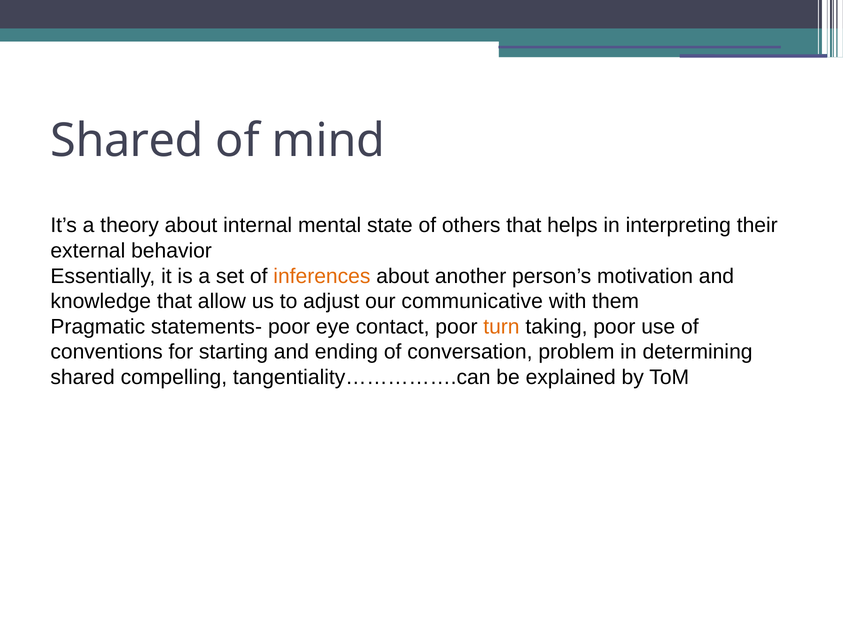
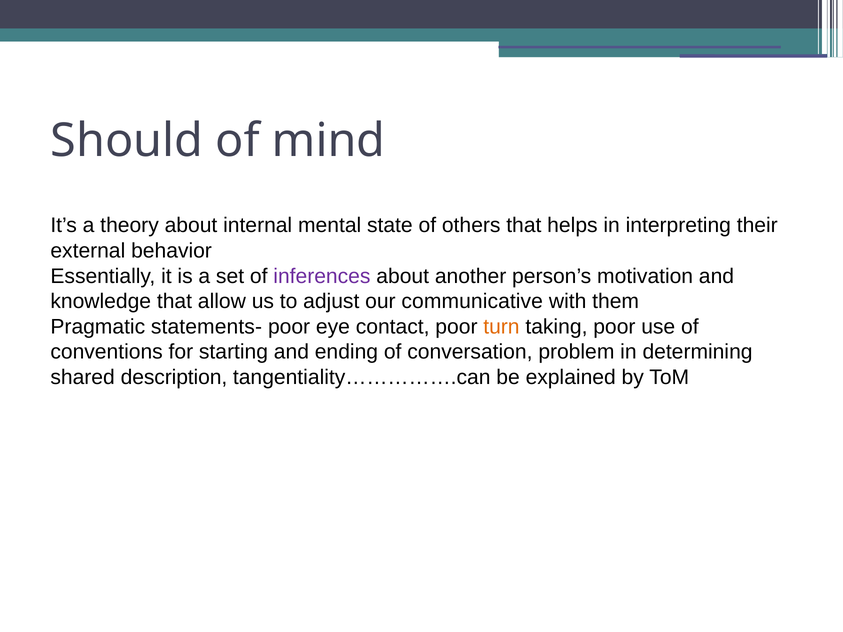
Shared at (127, 141): Shared -> Should
inferences colour: orange -> purple
compelling: compelling -> description
